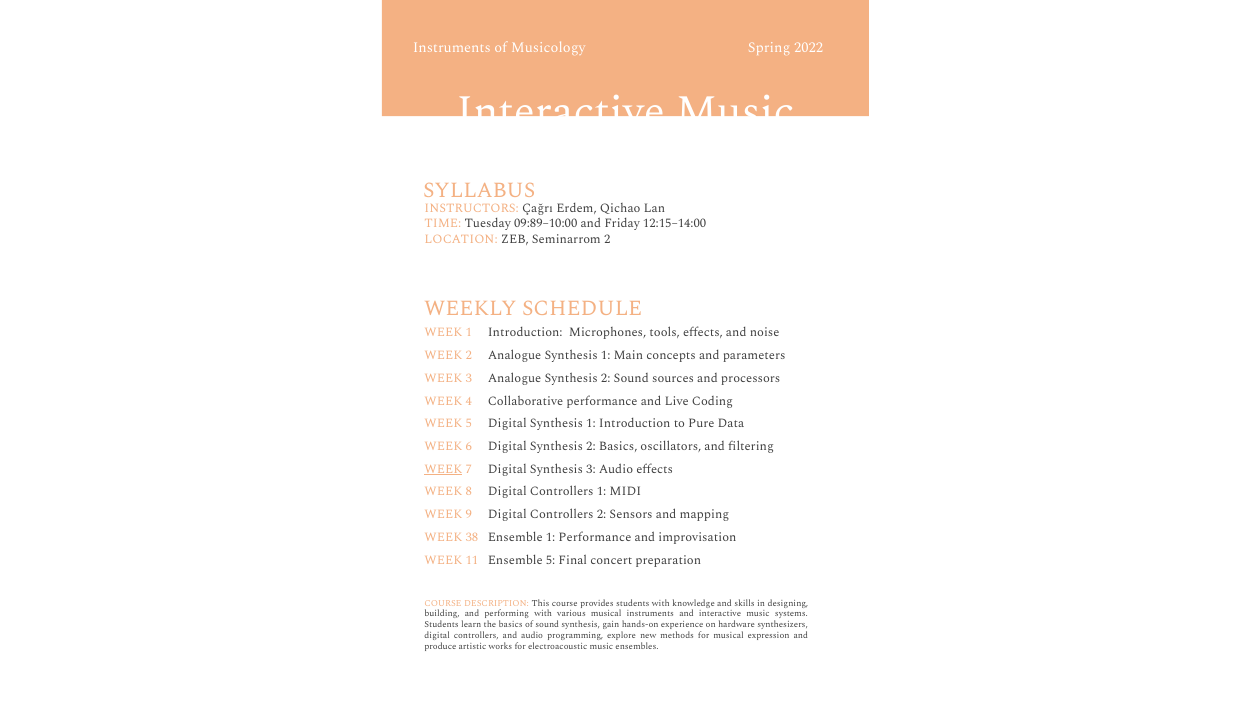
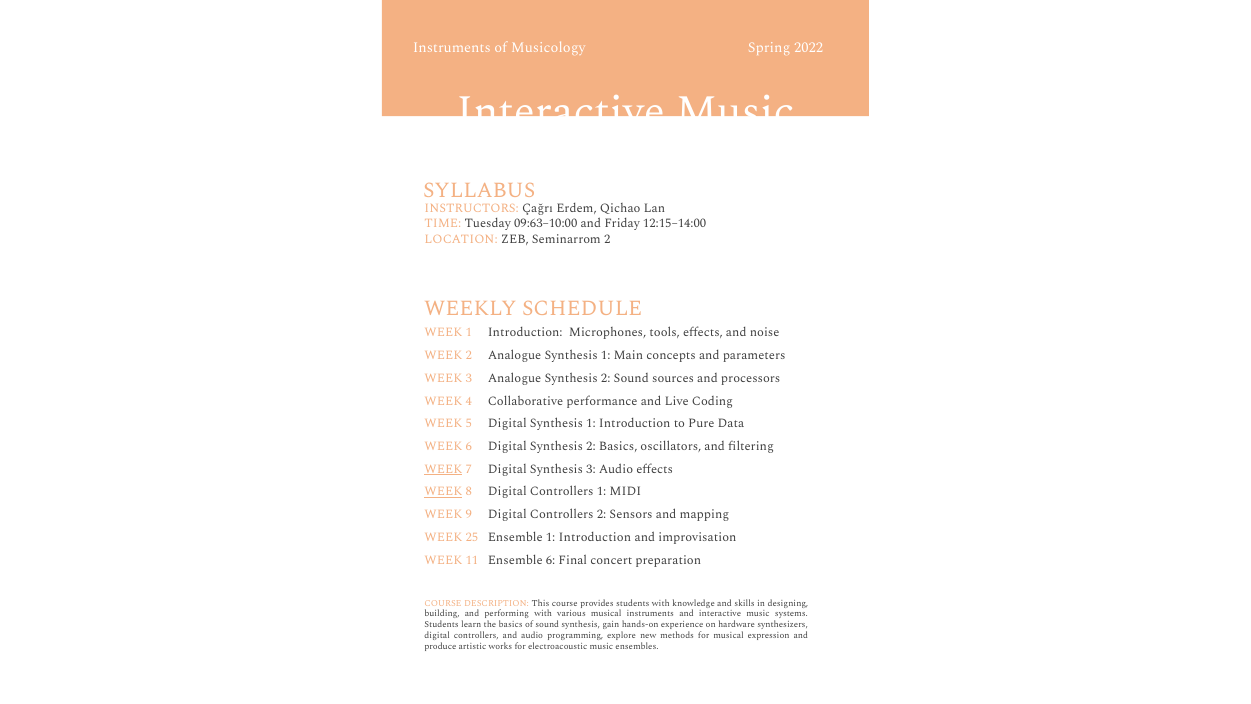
09:89–10:00: 09:89–10:00 -> 09:63–10:00
WEEK at (443, 492) underline: none -> present
38: 38 -> 25
Ensemble 1 Performance: Performance -> Introduction
Ensemble 5: 5 -> 6
